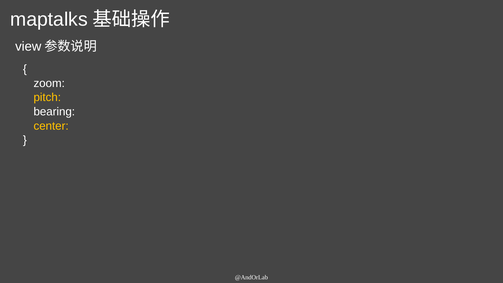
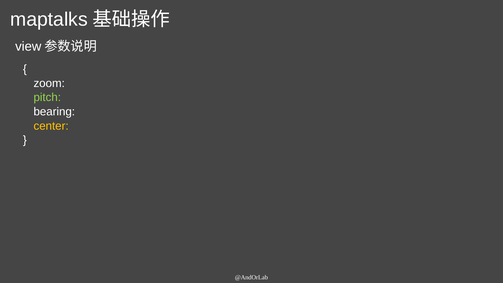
pitch colour: yellow -> light green
